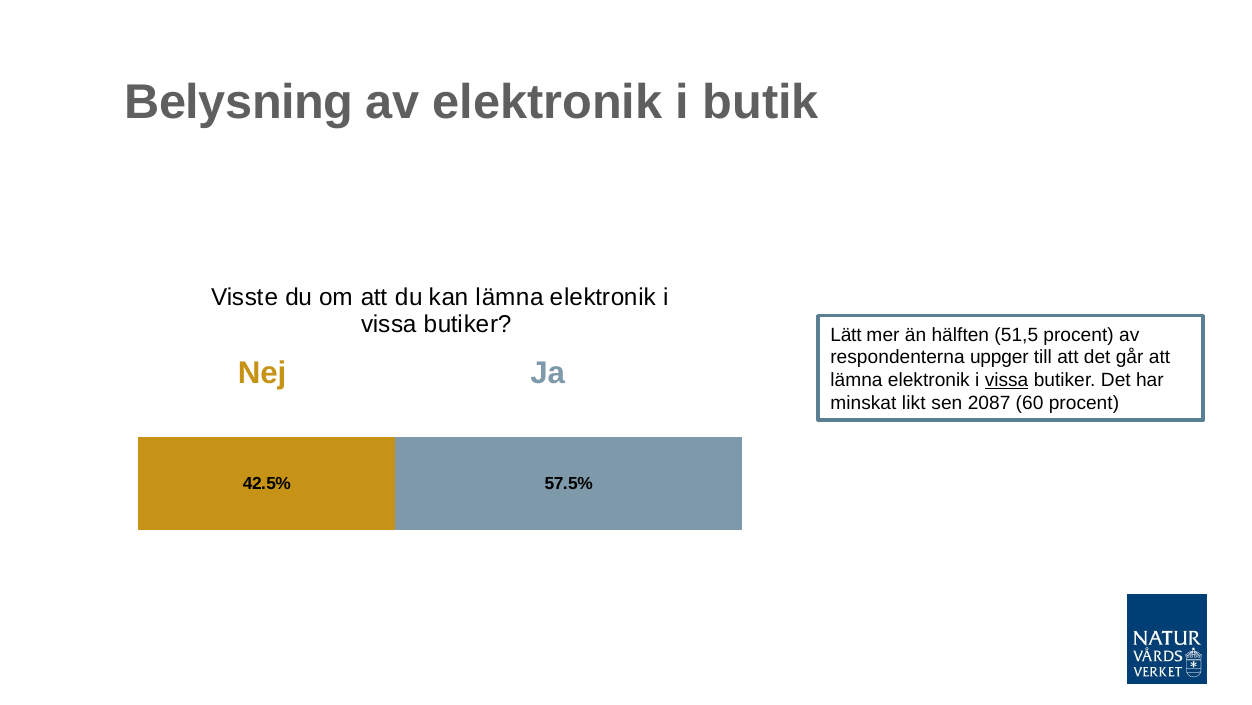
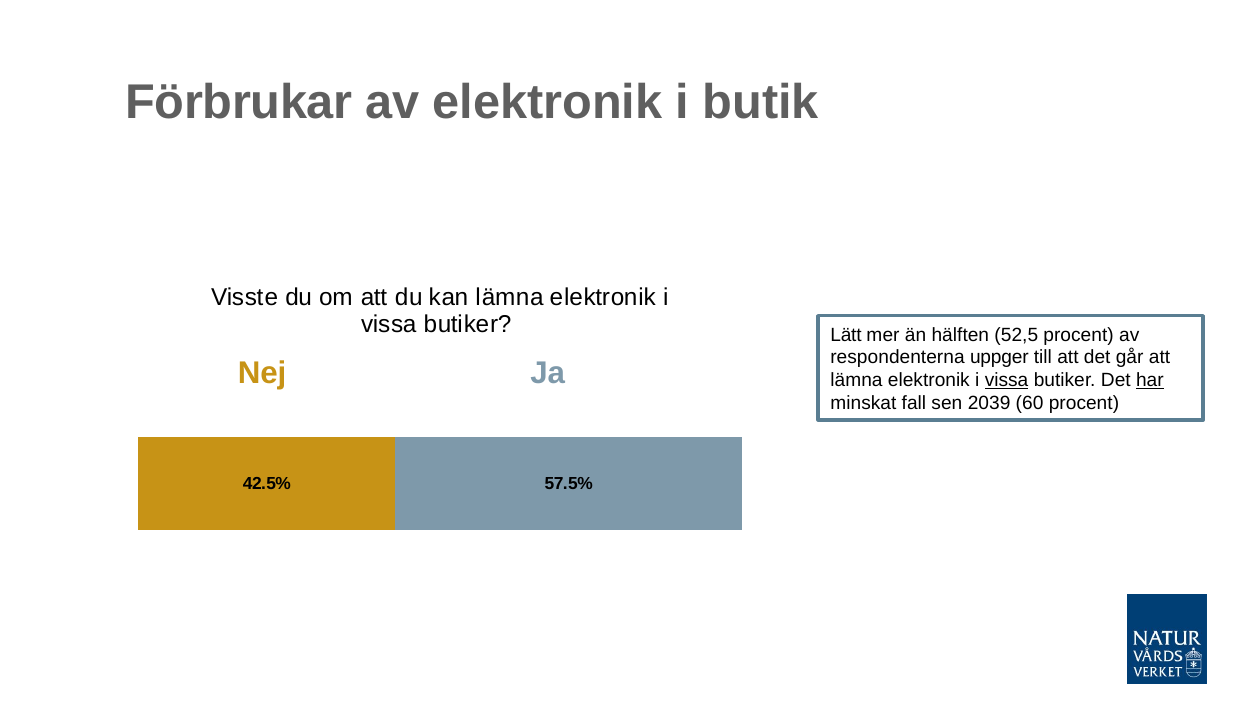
Belysning: Belysning -> Förbrukar
51,5: 51,5 -> 52,5
har underline: none -> present
likt: likt -> fall
2087: 2087 -> 2039
